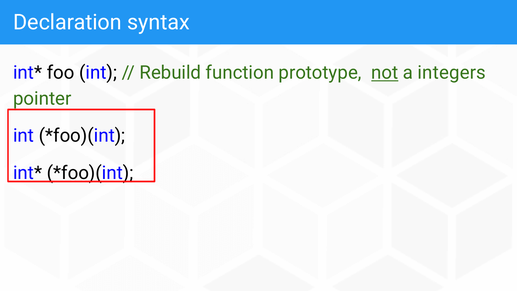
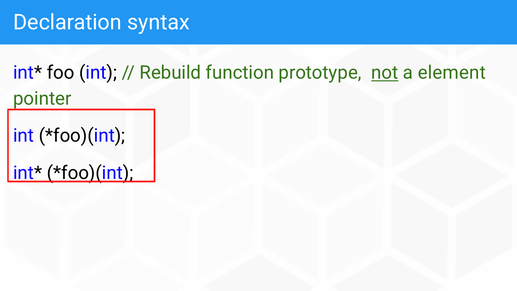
integers: integers -> element
